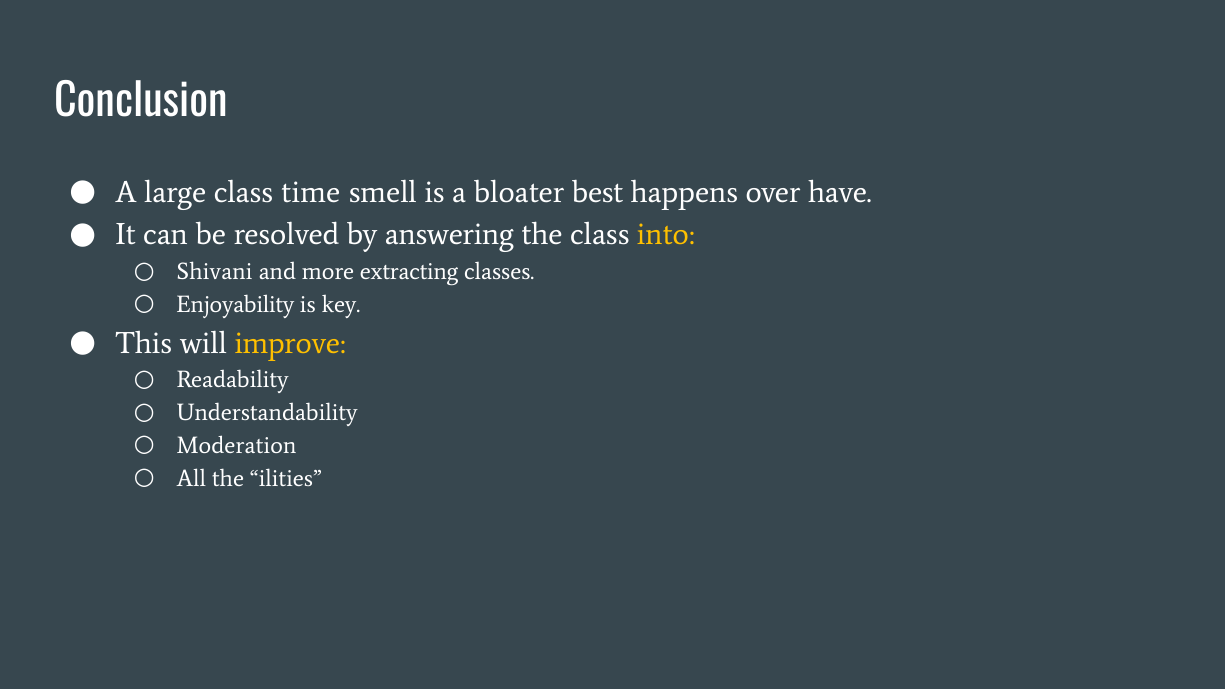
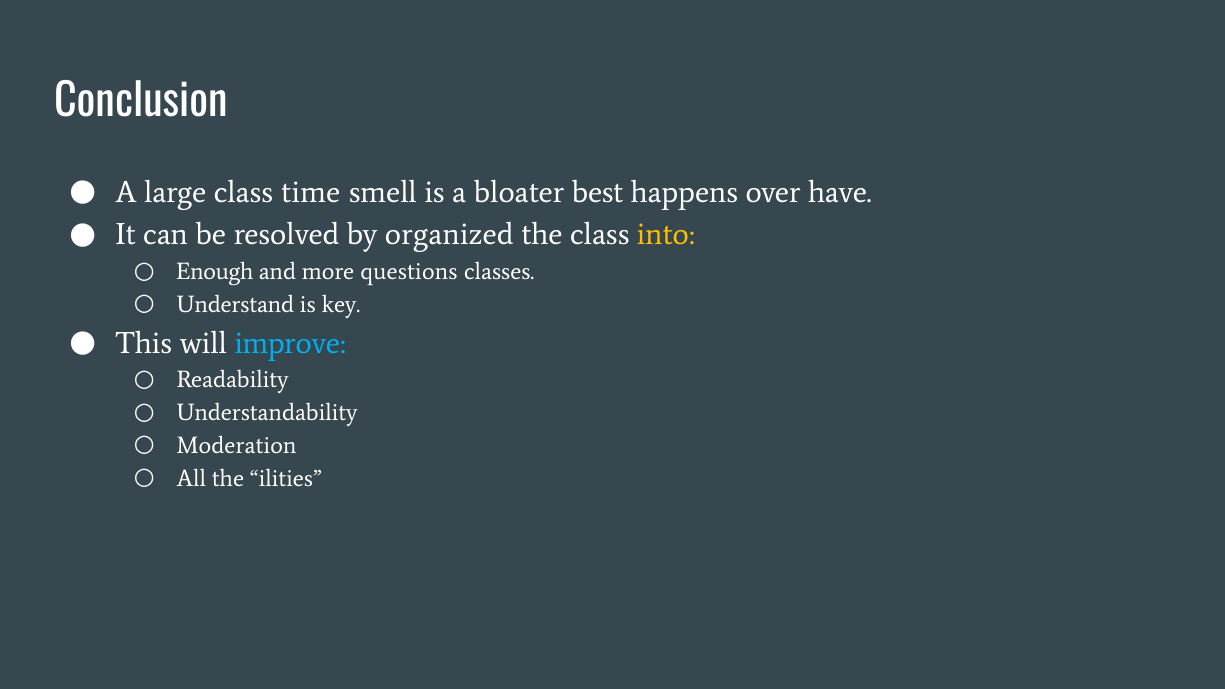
answering: answering -> organized
Shivani: Shivani -> Enough
extracting: extracting -> questions
Enjoyability: Enjoyability -> Understand
improve colour: yellow -> light blue
